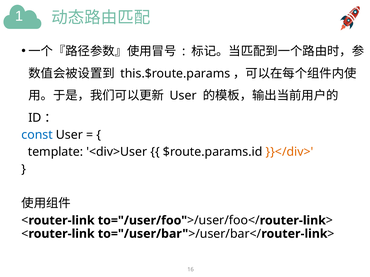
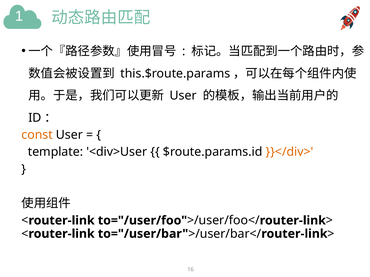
const colour: blue -> orange
